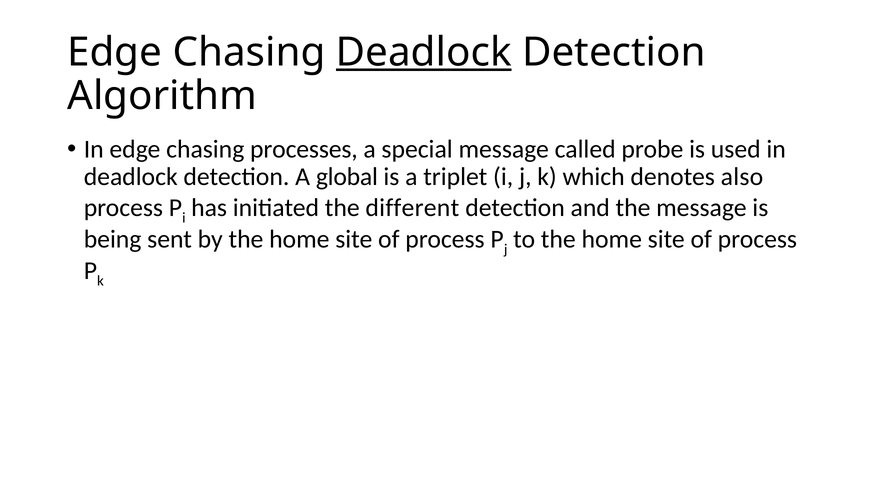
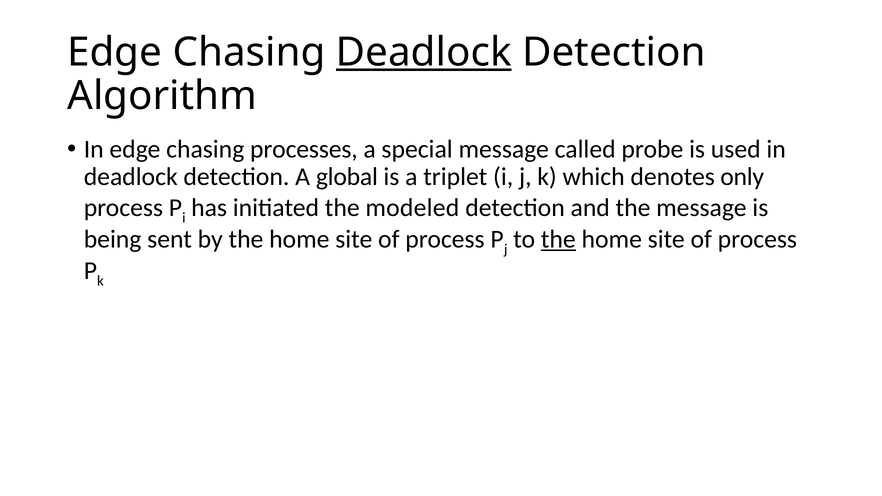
also: also -> only
different: different -> modeled
the at (558, 239) underline: none -> present
